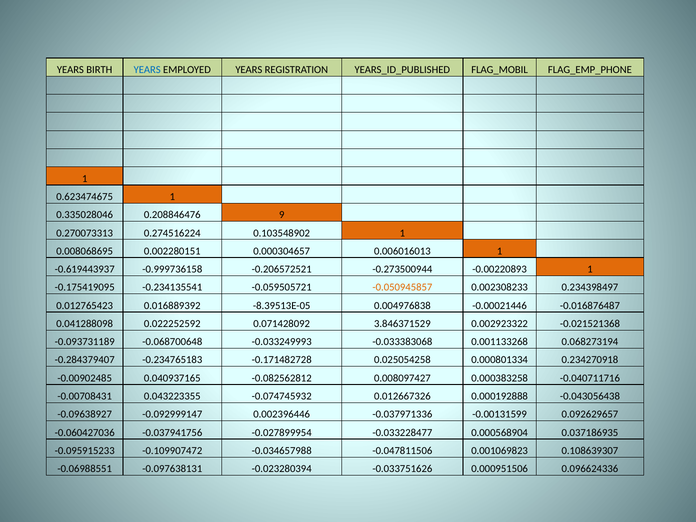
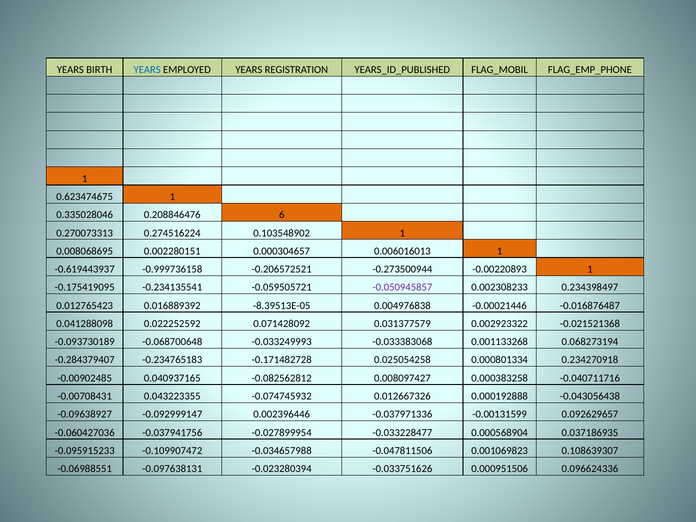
9: 9 -> 6
-0.050945857 colour: orange -> purple
3.846371529: 3.846371529 -> 0.031377579
-0.093731189: -0.093731189 -> -0.093730189
